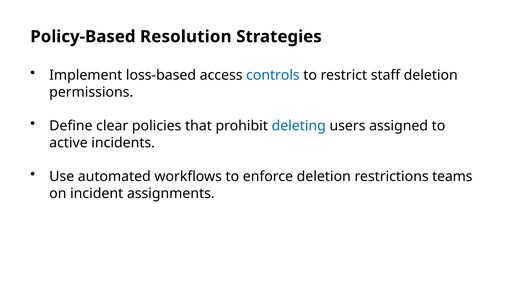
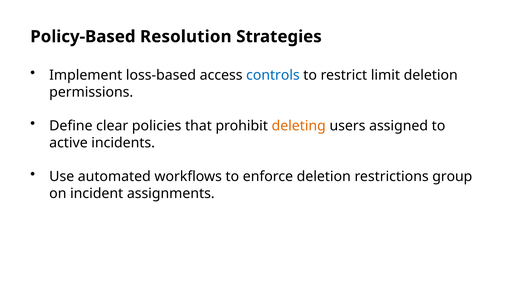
staff: staff -> limit
deleting colour: blue -> orange
teams: teams -> group
